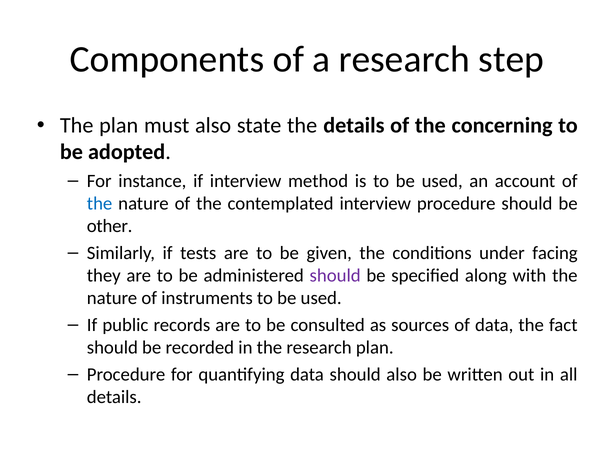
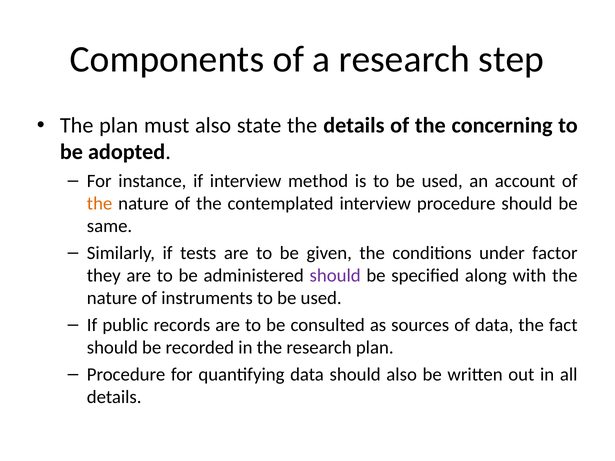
the at (100, 204) colour: blue -> orange
other: other -> same
facing: facing -> factor
